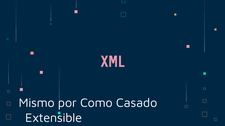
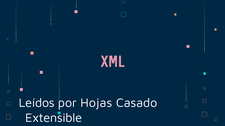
Mismo: Mismo -> Leídos
Como: Como -> Hojas
